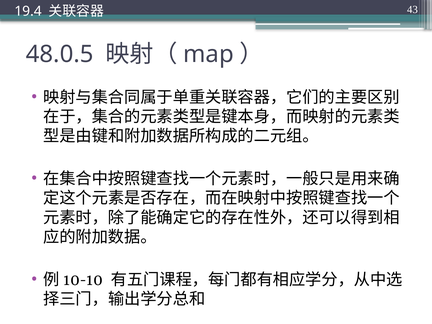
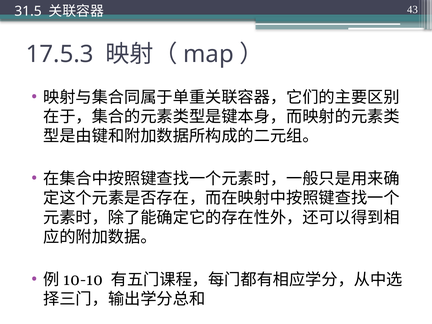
19.4: 19.4 -> 31.5
48.0.5: 48.0.5 -> 17.5.3
